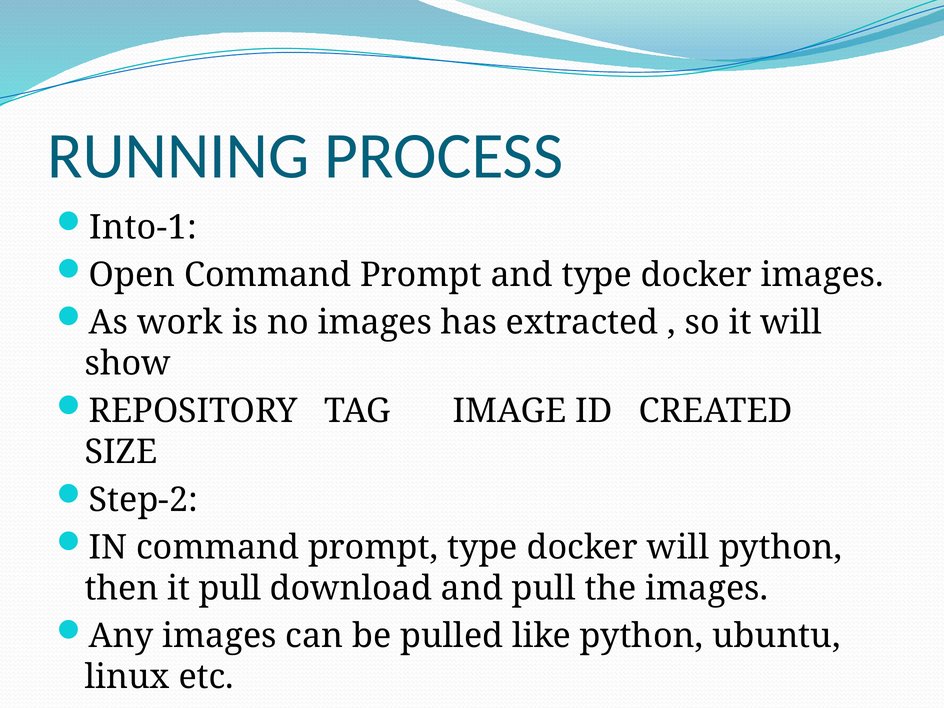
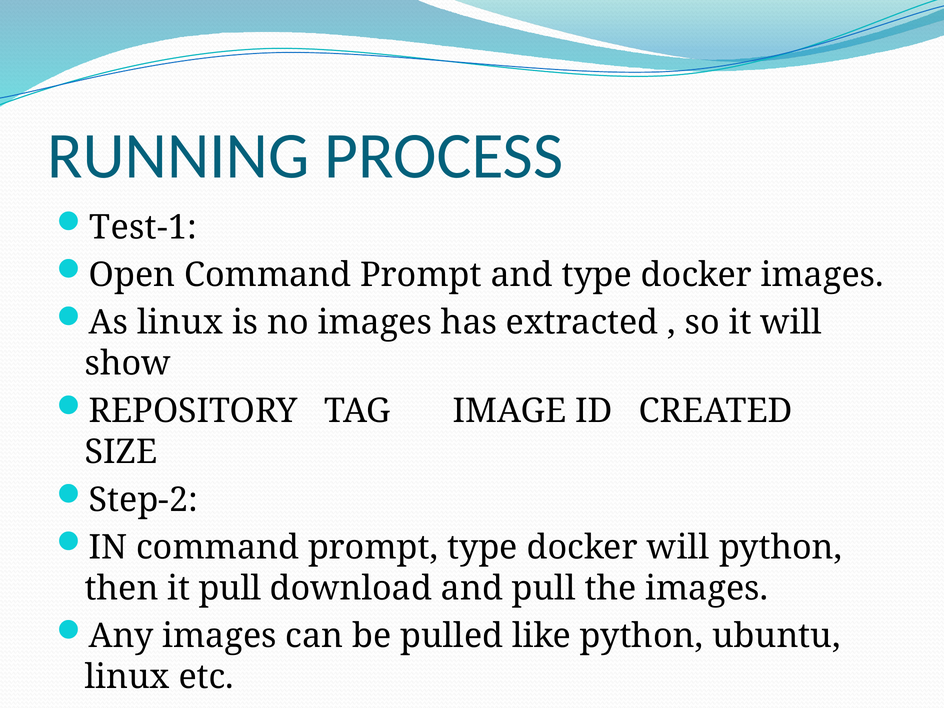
Into-1: Into-1 -> Test-1
As work: work -> linux
